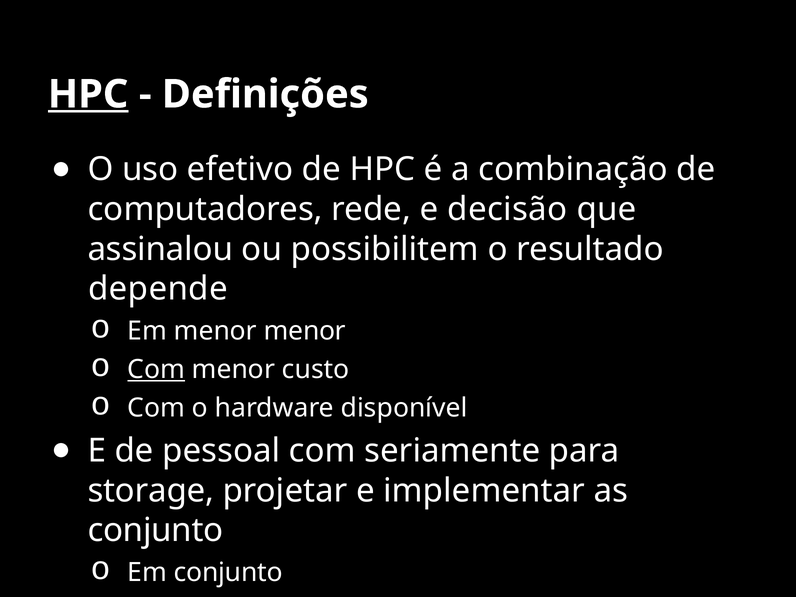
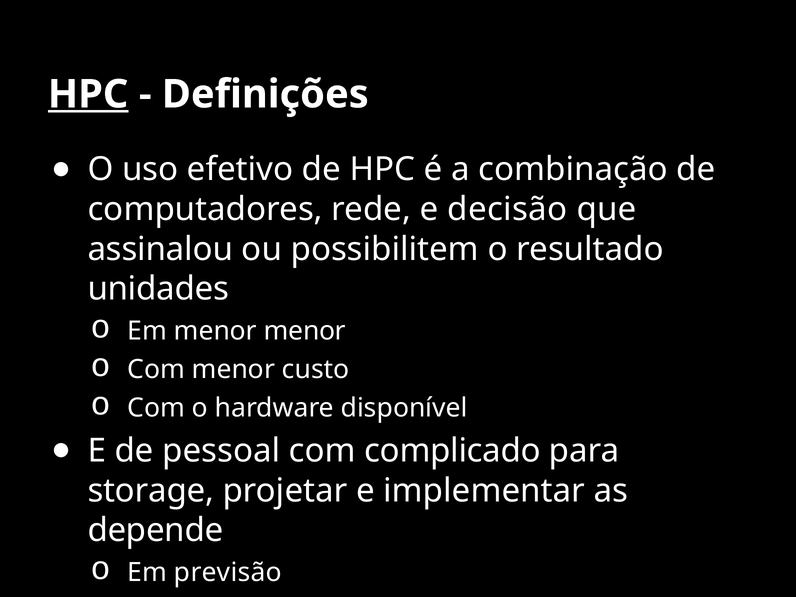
depende: depende -> unidades
Com at (156, 369) underline: present -> none
seriamente: seriamente -> complicado
conjunto at (155, 530): conjunto -> depende
Em conjunto: conjunto -> previsão
